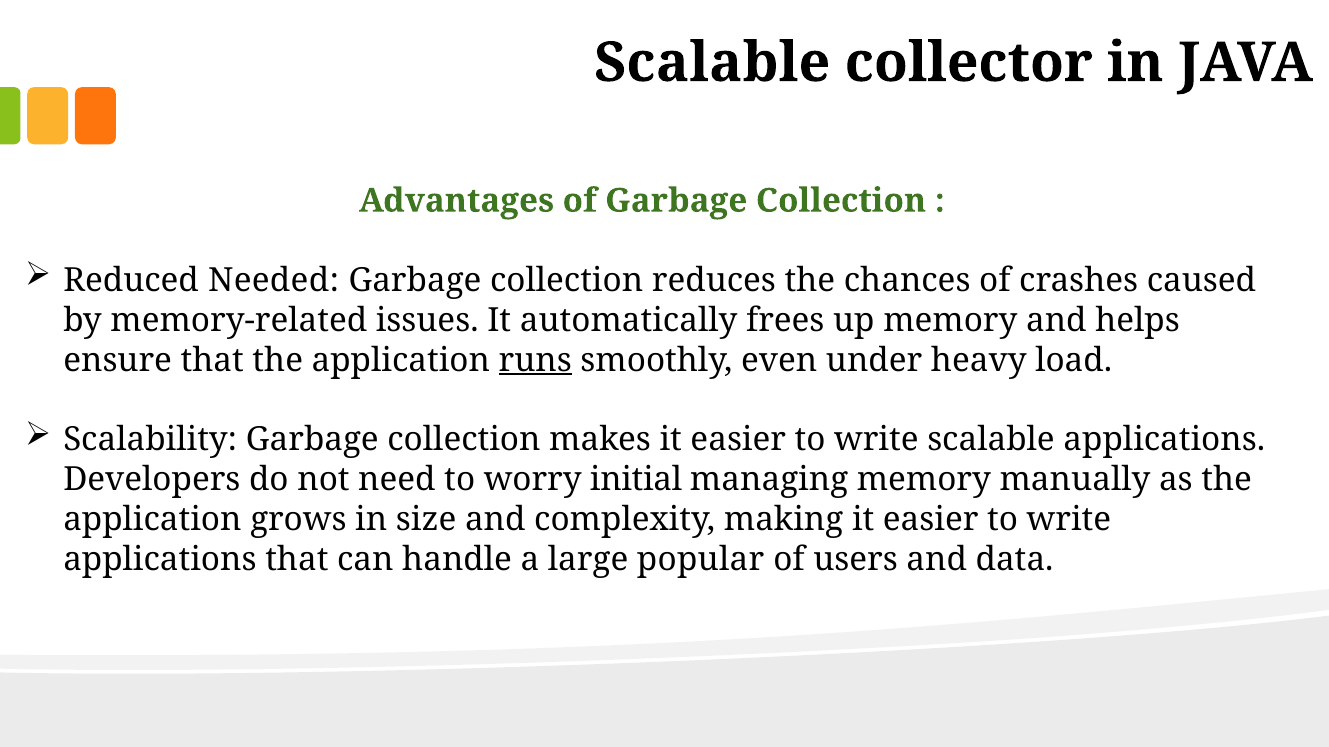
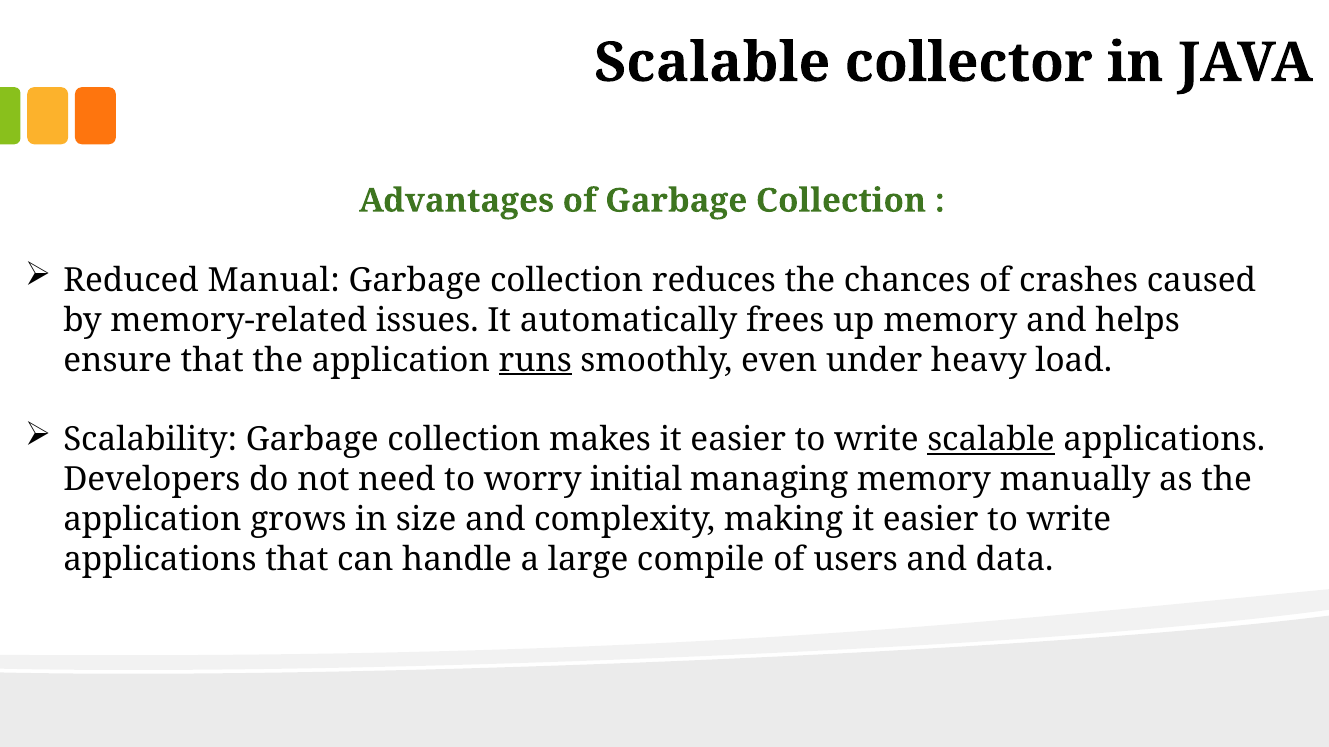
Needed: Needed -> Manual
scalable at (991, 440) underline: none -> present
popular: popular -> compile
